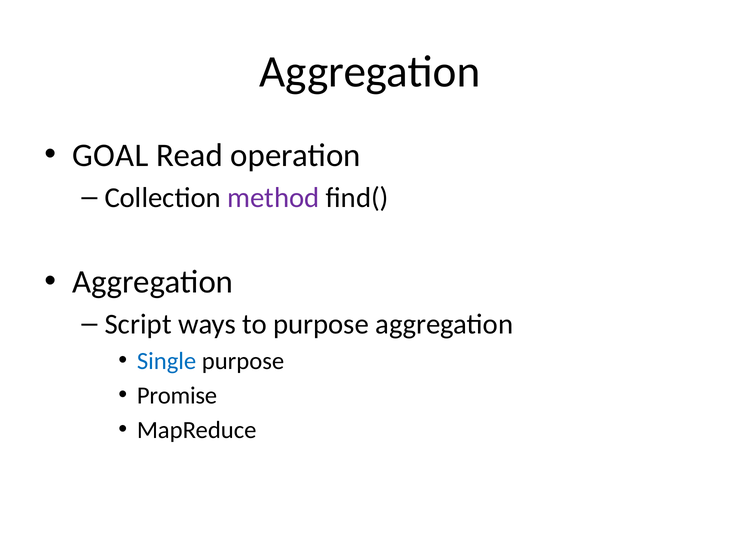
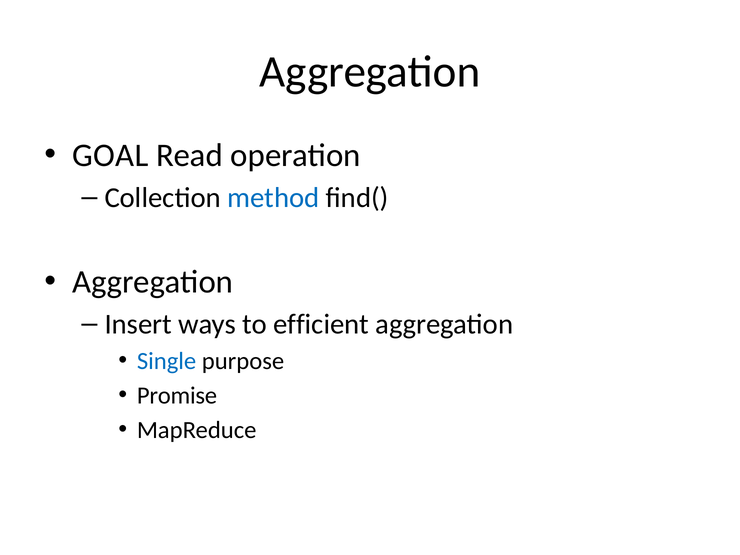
method colour: purple -> blue
Script: Script -> Insert
to purpose: purpose -> efficient
